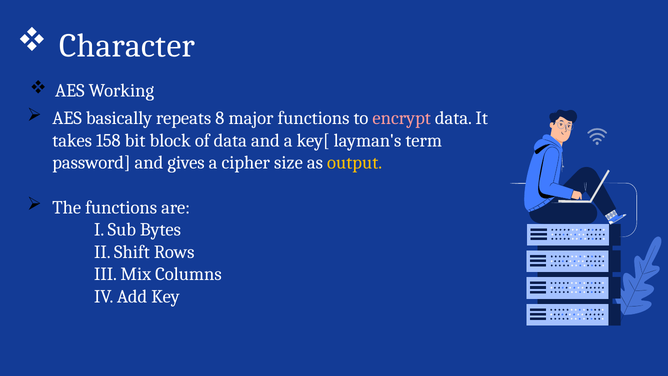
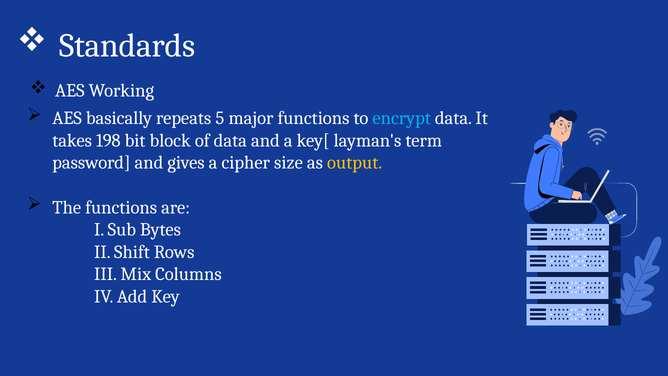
Character: Character -> Standards
8: 8 -> 5
encrypt colour: pink -> light blue
158: 158 -> 198
